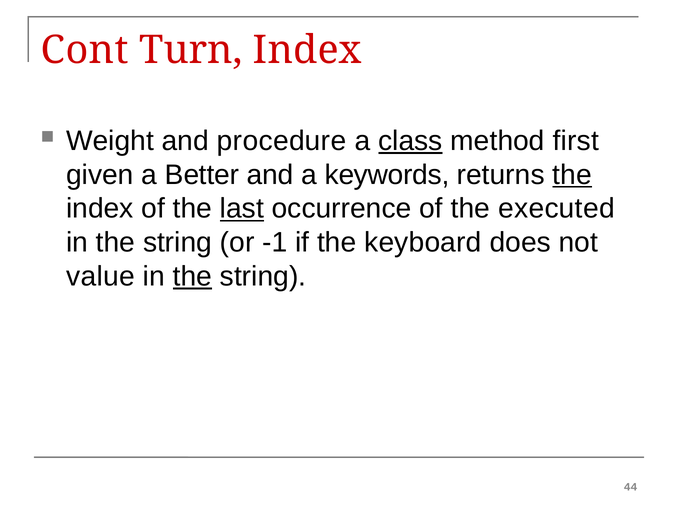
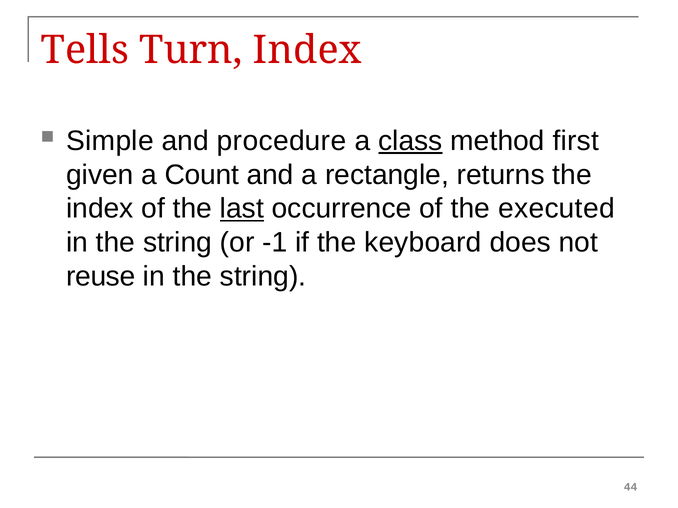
Cont: Cont -> Tells
Weight: Weight -> Simple
Better: Better -> Count
keywords: keywords -> rectangle
the at (572, 175) underline: present -> none
value: value -> reuse
the at (192, 277) underline: present -> none
